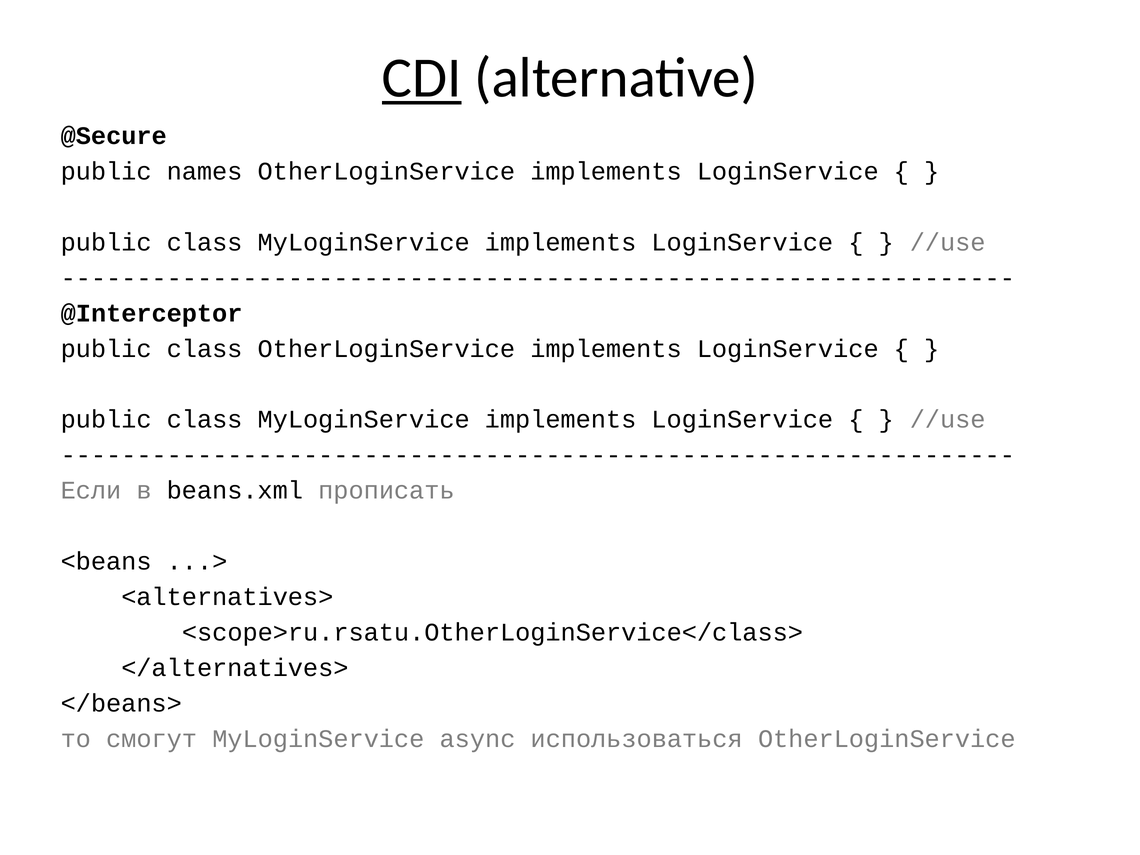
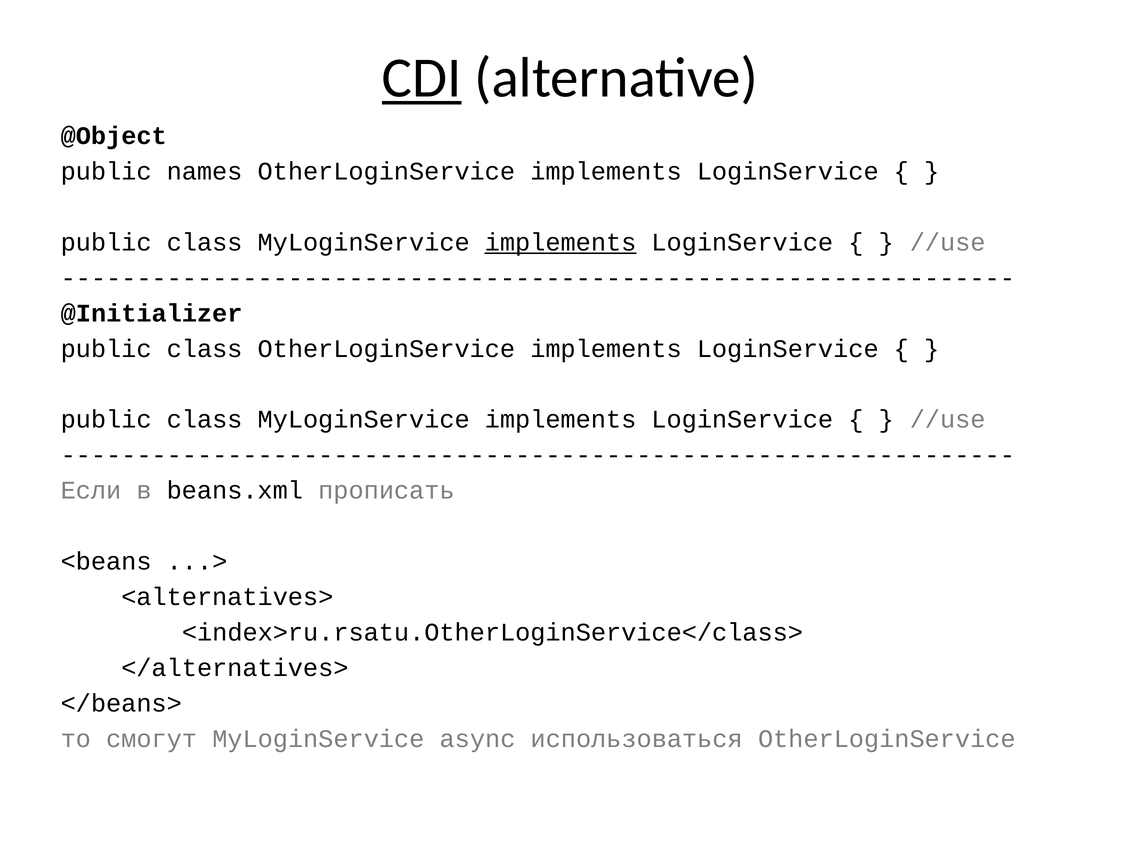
@Secure: @Secure -> @Object
implements at (561, 242) underline: none -> present
@Interceptor: @Interceptor -> @Initializer
<scope>ru.rsatu.OtherLoginService</class>: <scope>ru.rsatu.OtherLoginService</class> -> <index>ru.rsatu.OtherLoginService</class>
